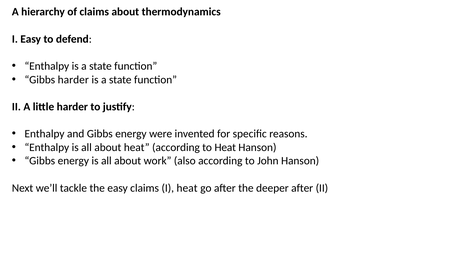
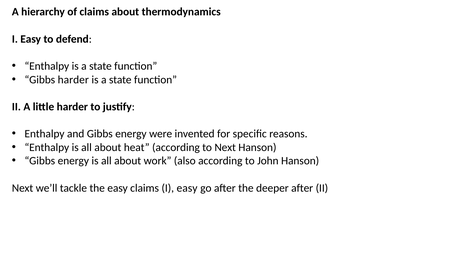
to Heat: Heat -> Next
claims I heat: heat -> easy
